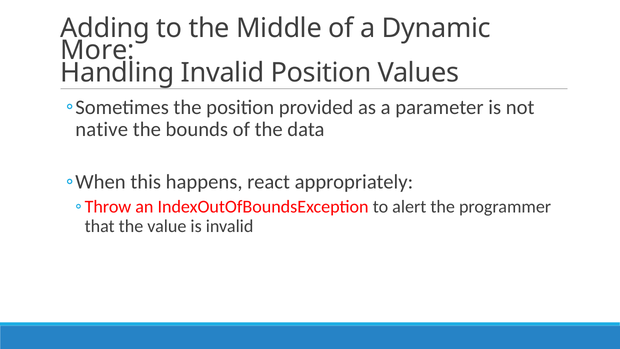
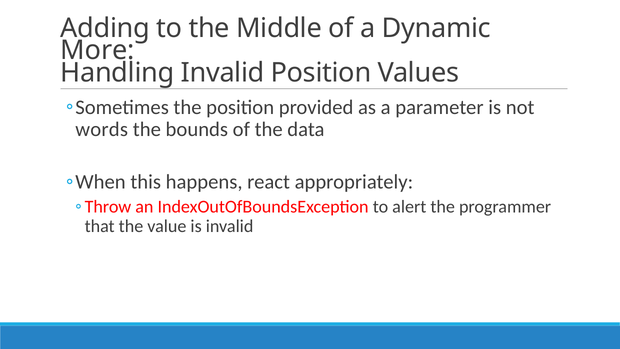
native: native -> words
